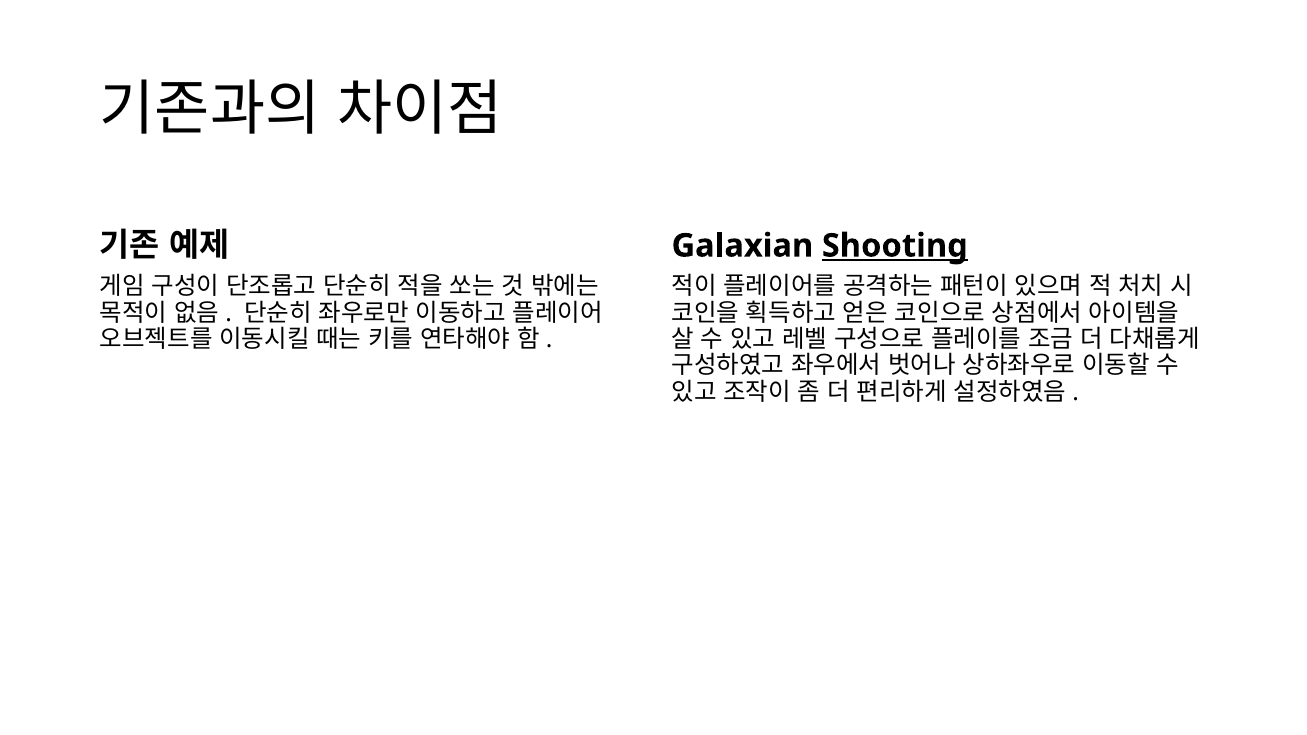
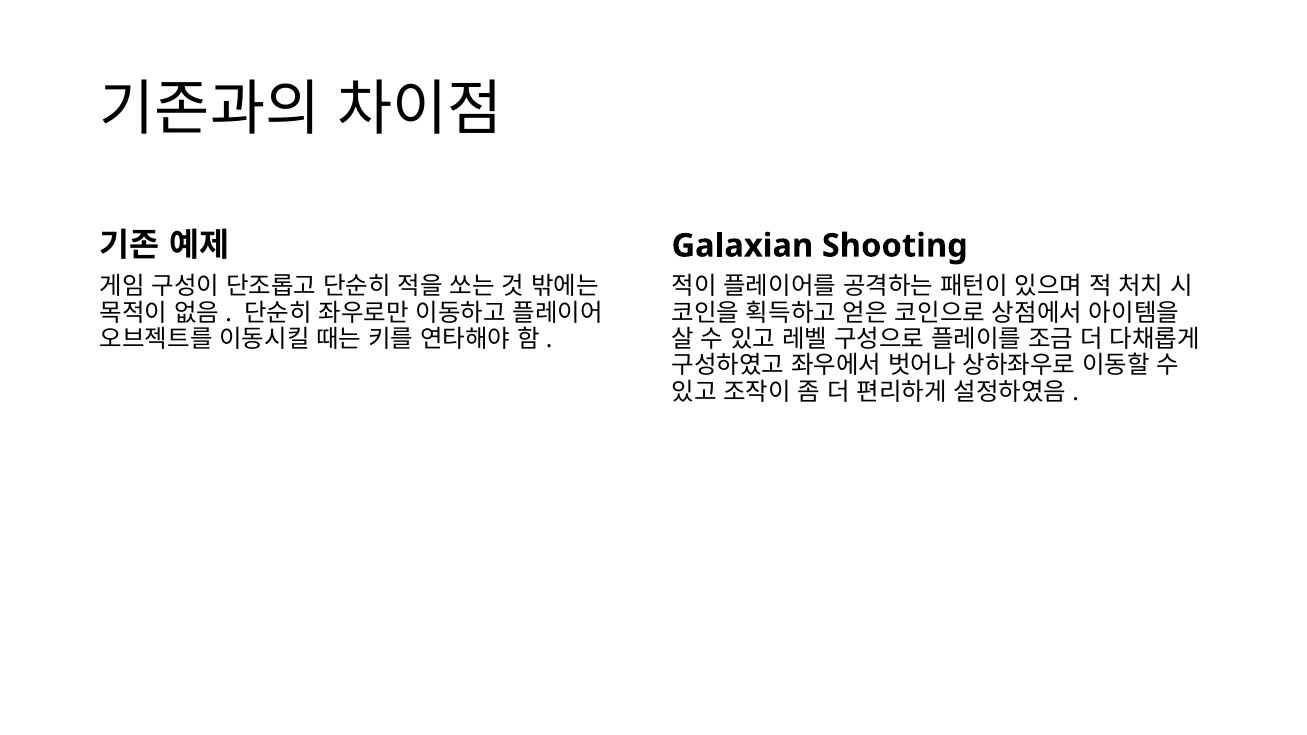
Shooting underline: present -> none
